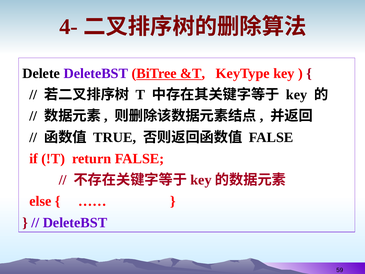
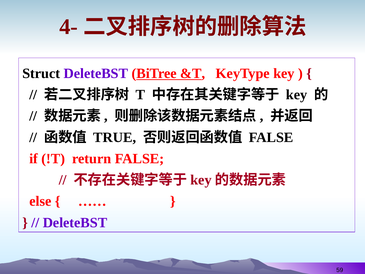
Delete: Delete -> Struct
